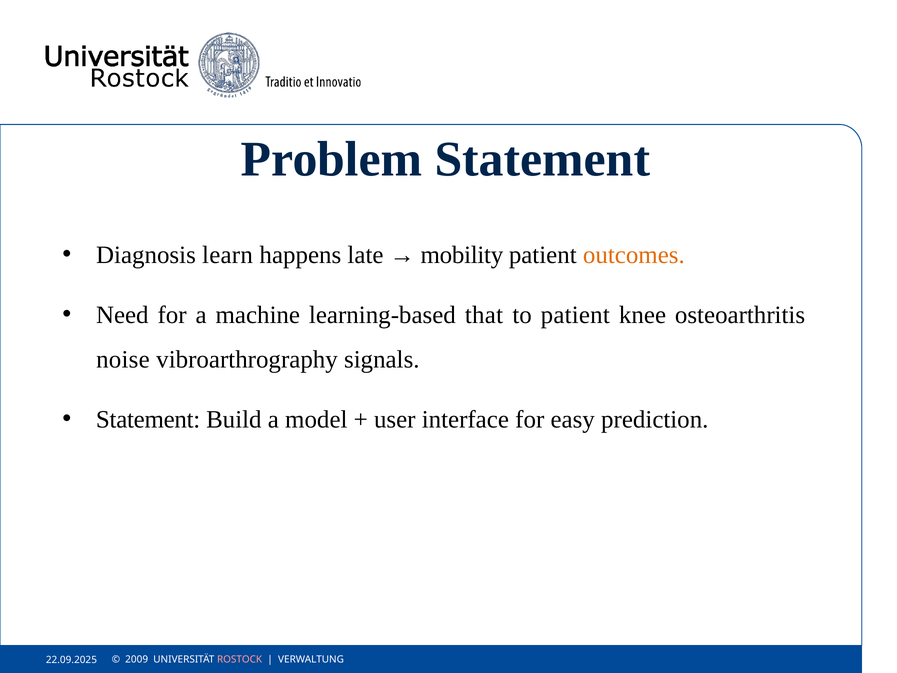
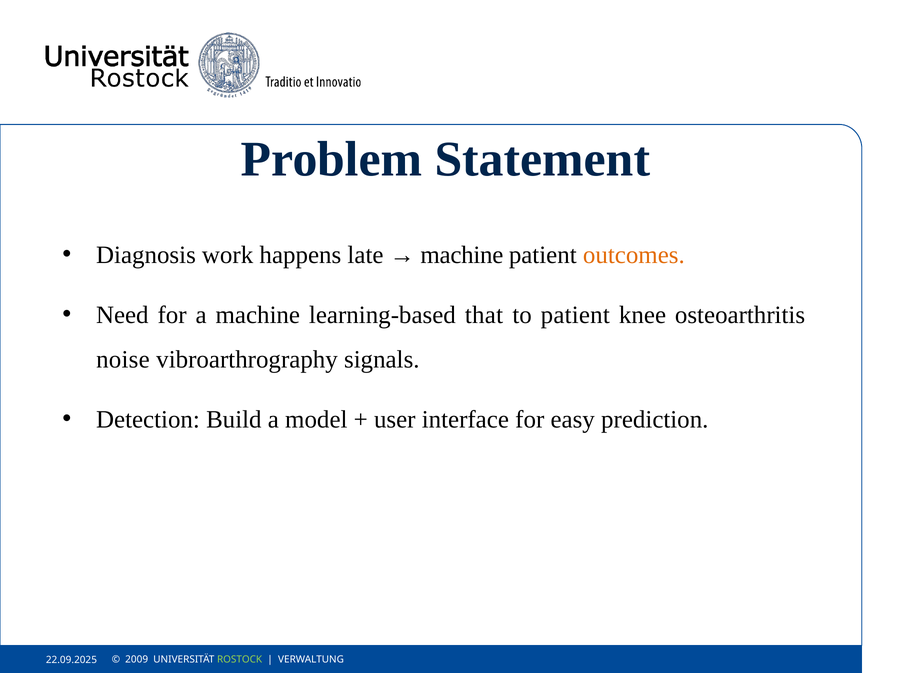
learn: learn -> work
mobility at (462, 255): mobility -> machine
Statement at (148, 419): Statement -> Detection
ROSTOCK colour: pink -> light green
